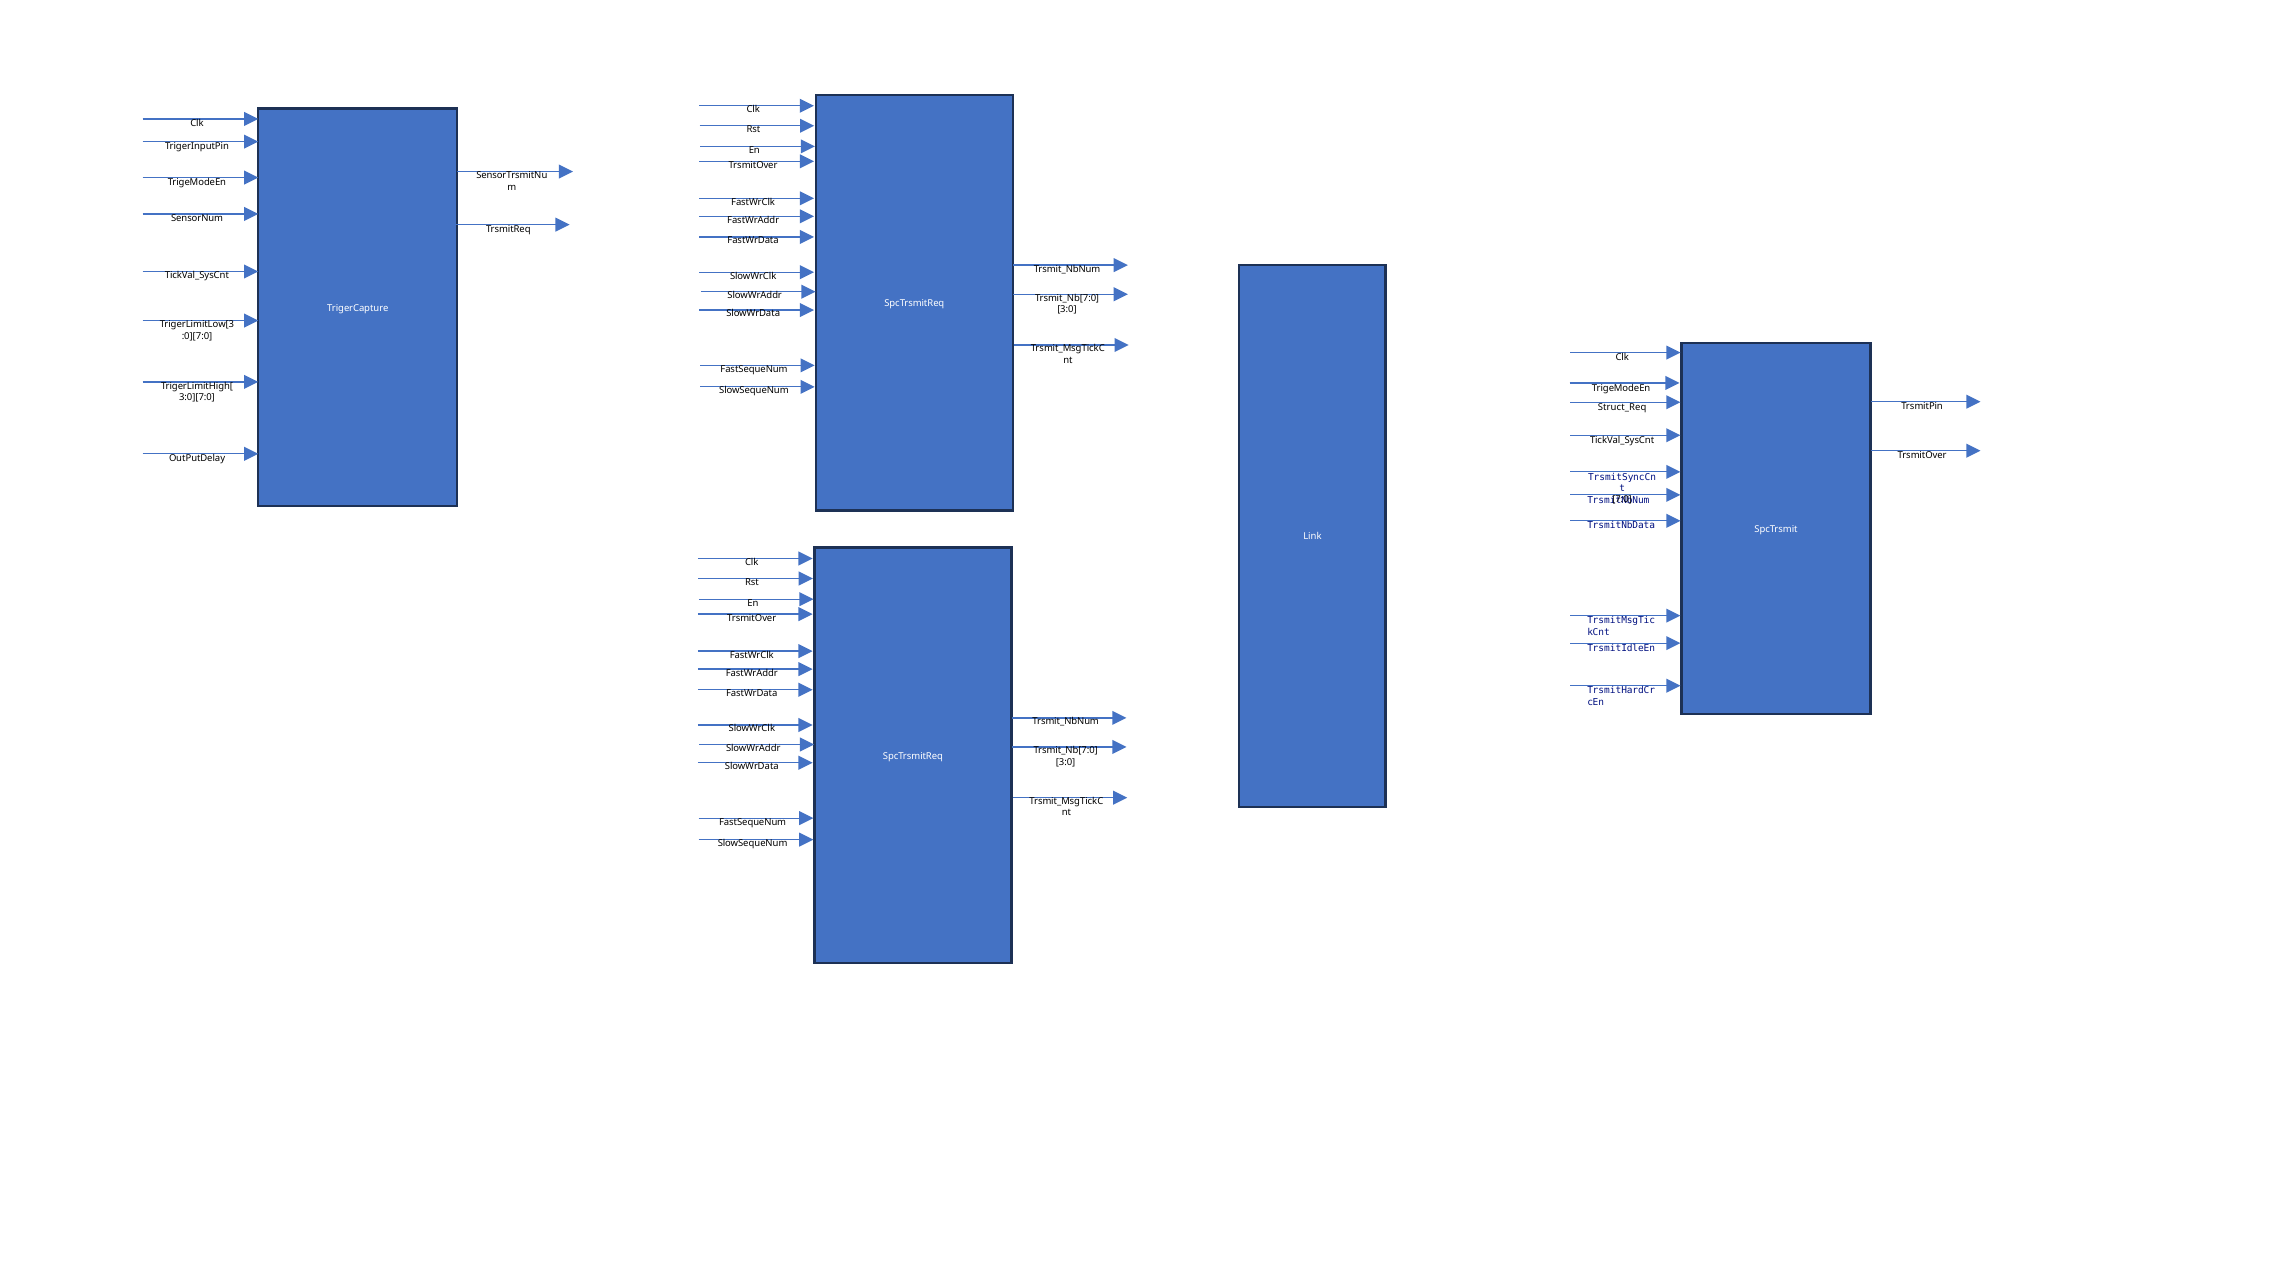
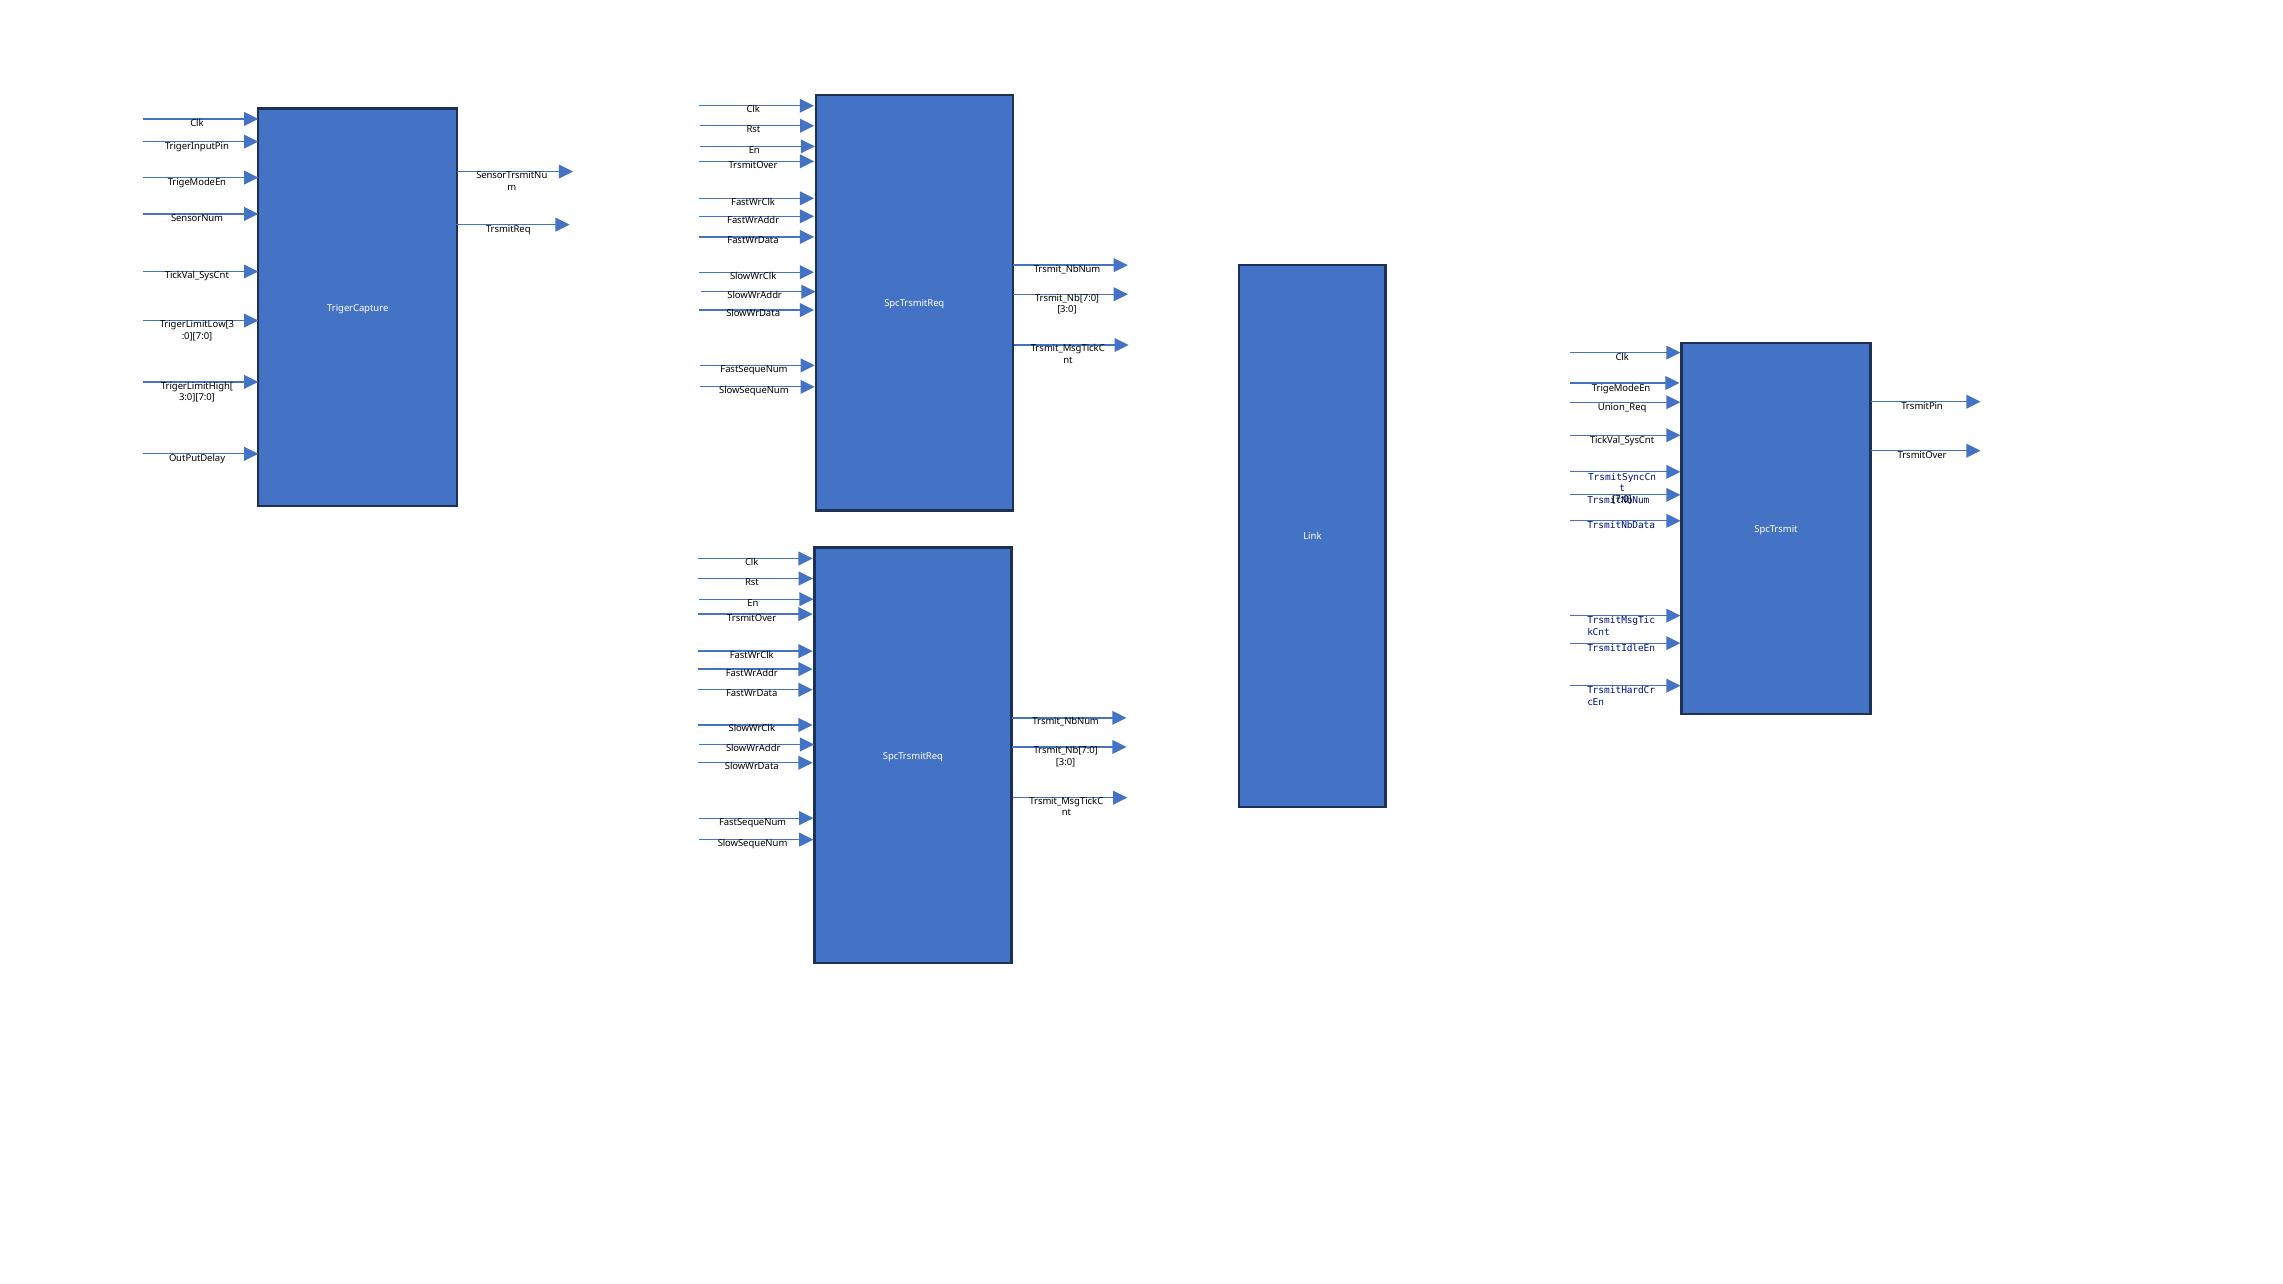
Struct_Req: Struct_Req -> Union_Req
